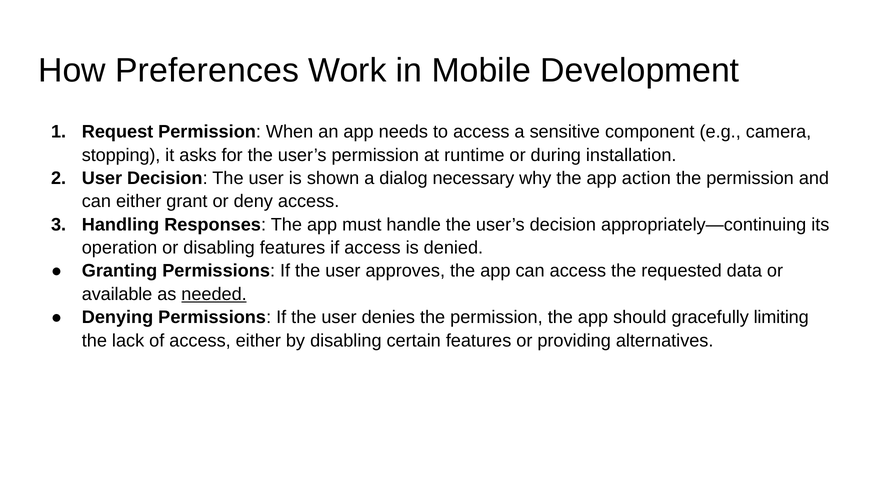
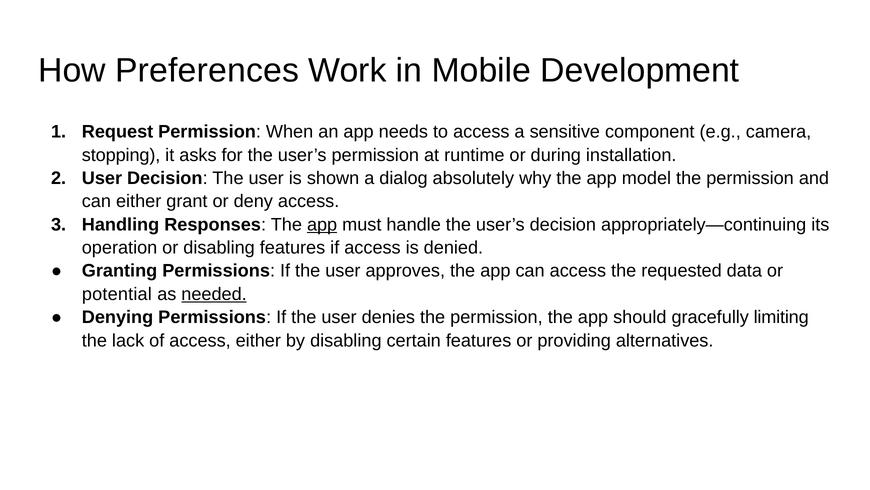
necessary: necessary -> absolutely
action: action -> model
app at (322, 224) underline: none -> present
available: available -> potential
